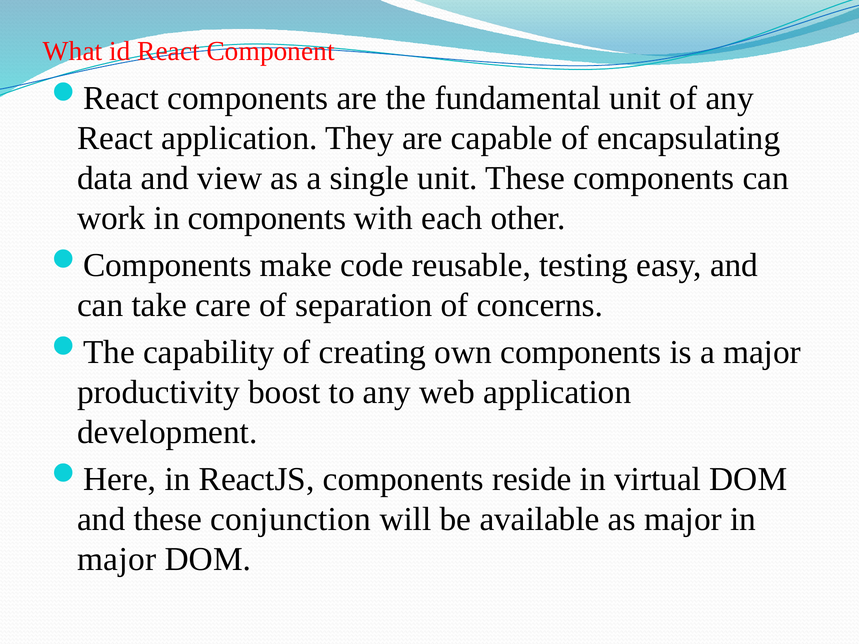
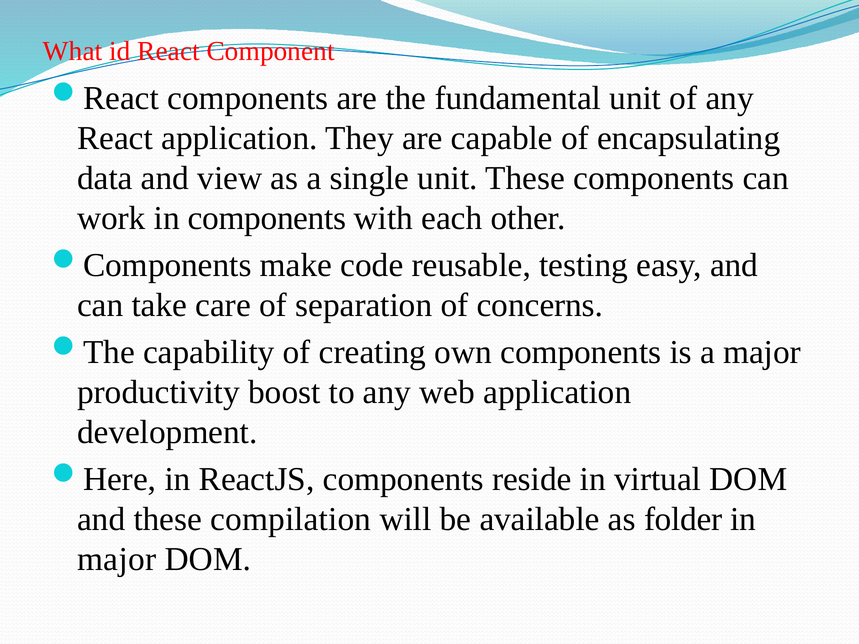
conjunction: conjunction -> compilation
as major: major -> folder
